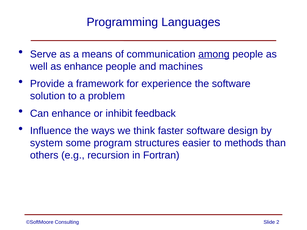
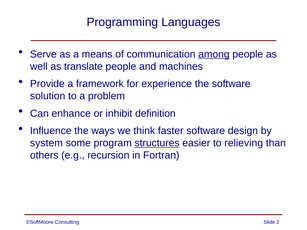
as enhance: enhance -> translate
feedback: feedback -> definition
structures underline: none -> present
methods: methods -> relieving
